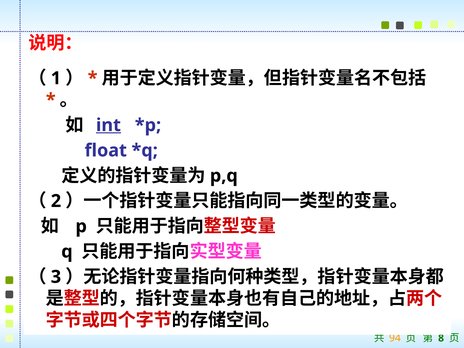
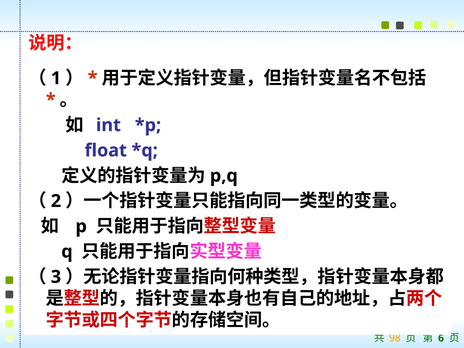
int underline: present -> none
94: 94 -> 98
8: 8 -> 6
